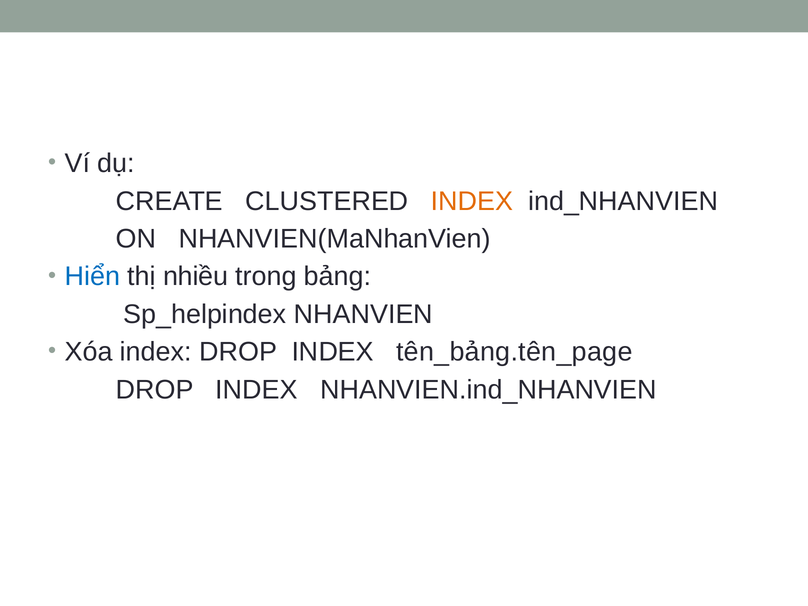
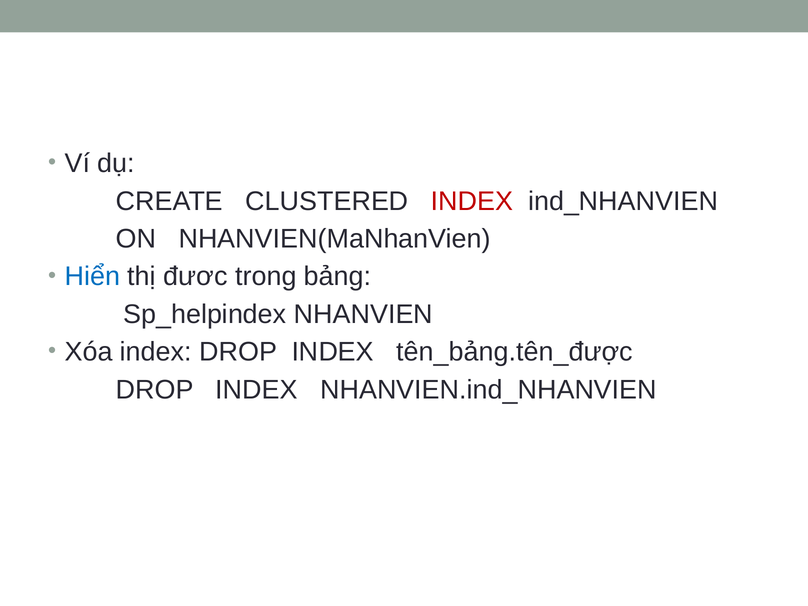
INDEX at (472, 201) colour: orange -> red
nhiều: nhiều -> đươc
tên_bảng.tên_page: tên_bảng.tên_page -> tên_bảng.tên_được
